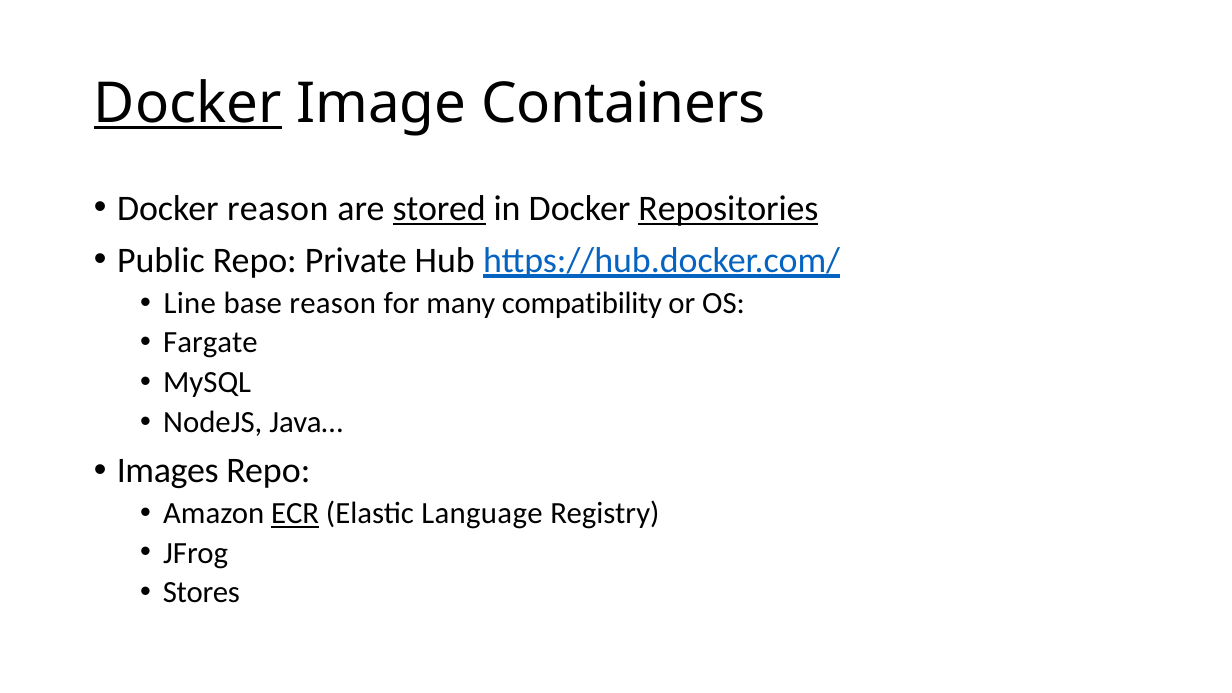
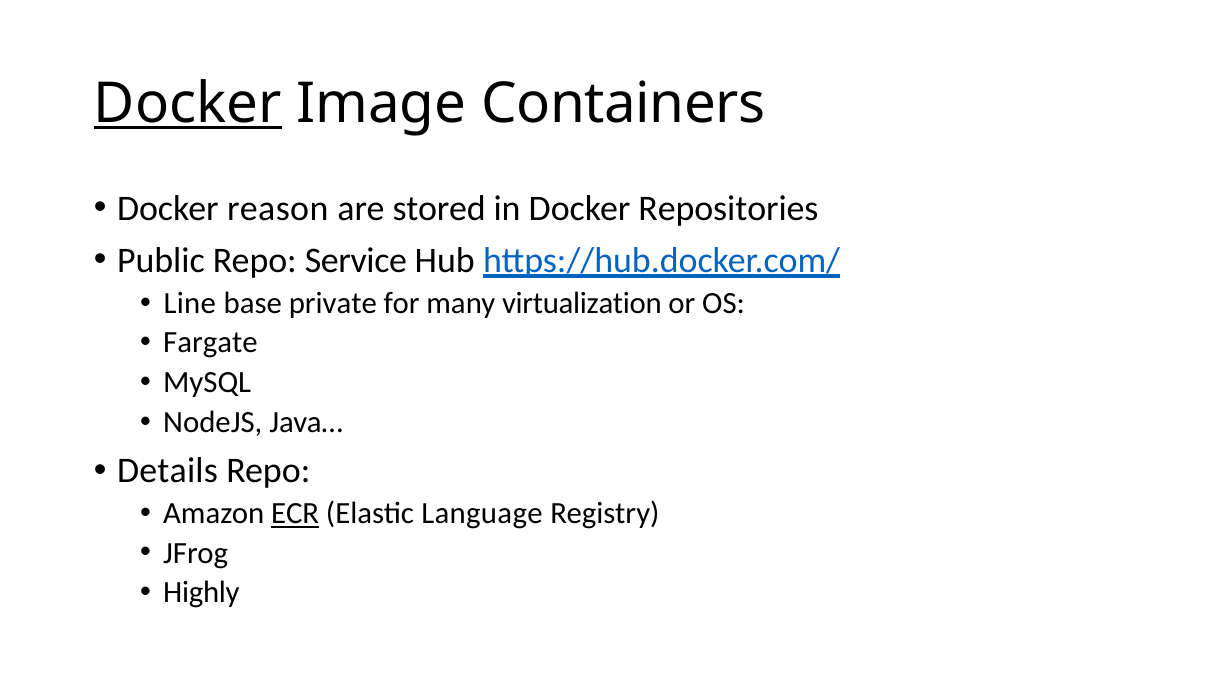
stored underline: present -> none
Repositories underline: present -> none
Private: Private -> Service
base reason: reason -> private
compatibility: compatibility -> virtualization
Images: Images -> Details
Stores: Stores -> Highly
